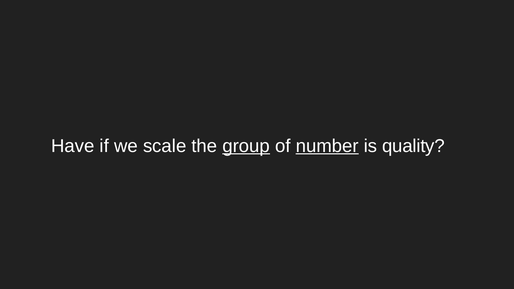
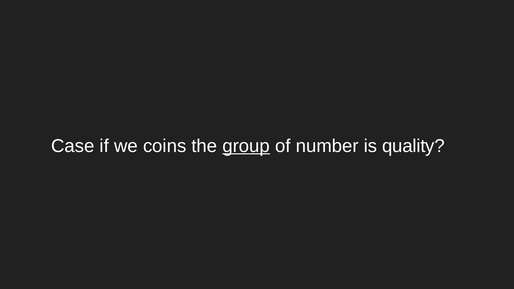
Have: Have -> Case
scale: scale -> coins
number underline: present -> none
